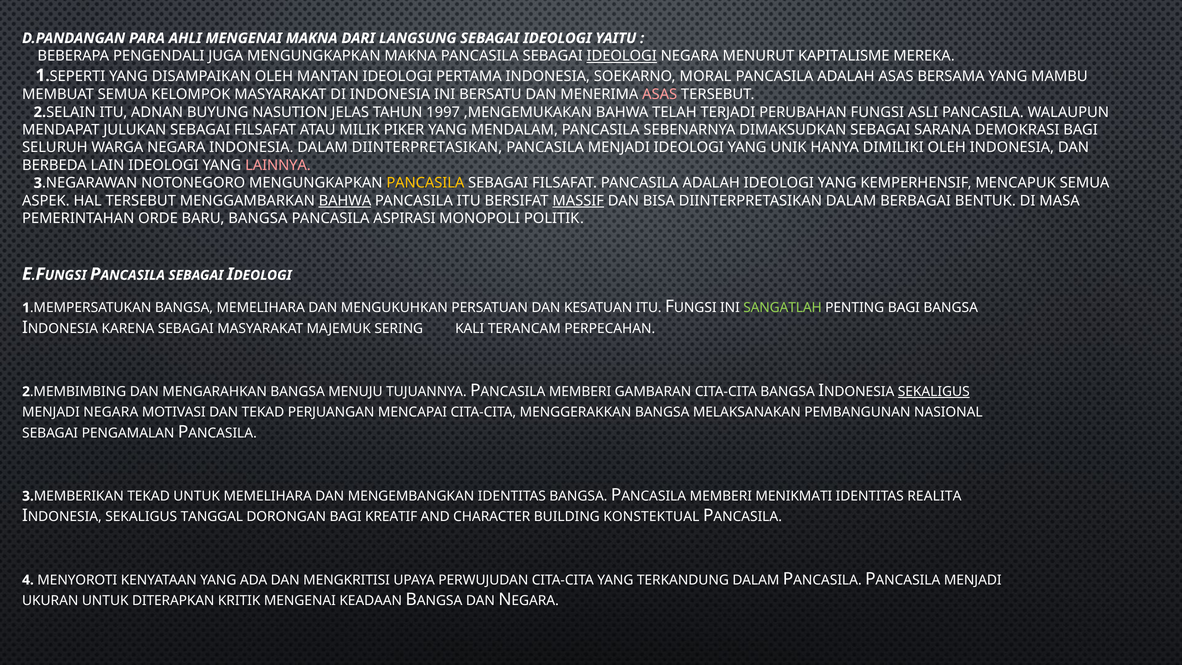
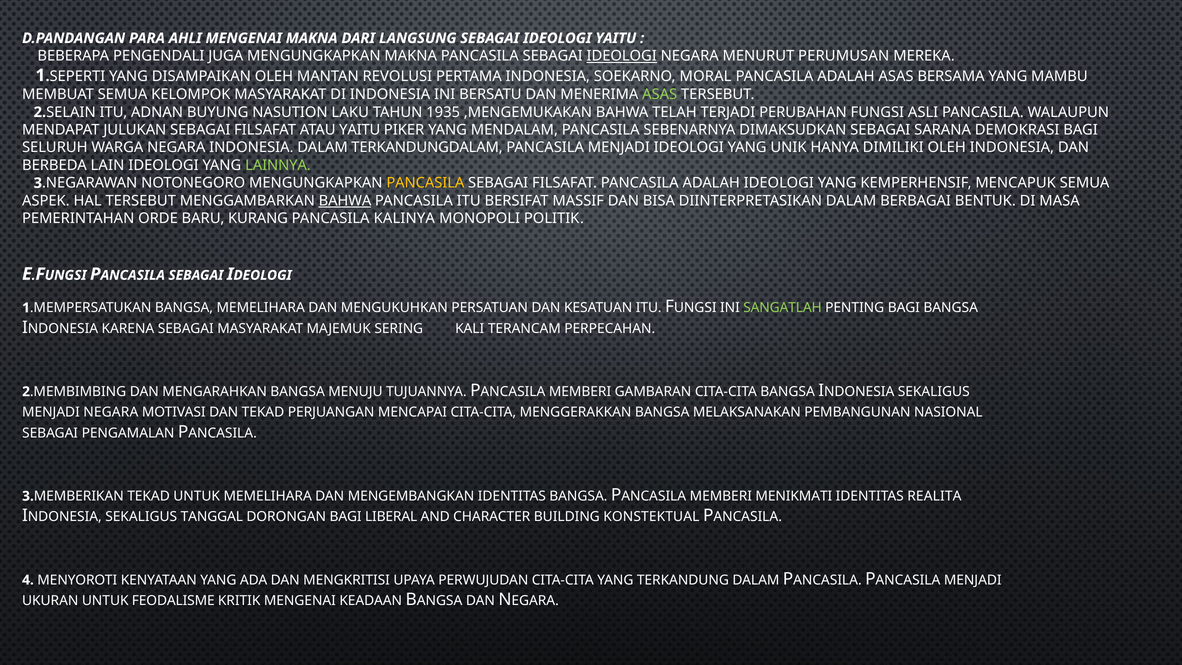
KAPITALISME: KAPITALISME -> PERUMUSAN
MANTAN IDEOLOGI: IDEOLOGI -> REVOLUSI
ASAS at (660, 94) colour: pink -> light green
JELAS: JELAS -> LAKU
1997: 1997 -> 1935
ATAU MILIK: MILIK -> YAITU
DALAM DIINTERPRETASIKAN: DIINTERPRETASIKAN -> TERKANDUNGDALAM
LAINNYA colour: pink -> light green
MASSIF underline: present -> none
BARU BANGSA: BANGSA -> KURANG
ASPIRASI: ASPIRASI -> KALINYA
SEKALIGUS at (934, 392) underline: present -> none
KREATIF: KREATIF -> LIBERAL
DITERAPKAN: DITERAPKAN -> FEODALISME
